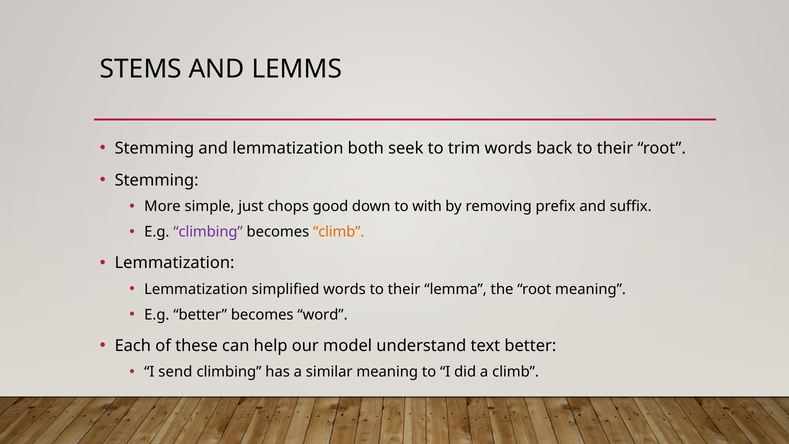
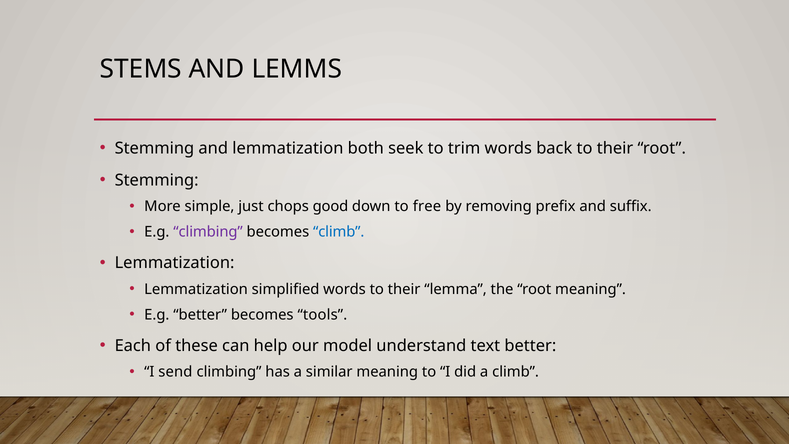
with: with -> free
climb at (339, 232) colour: orange -> blue
word: word -> tools
